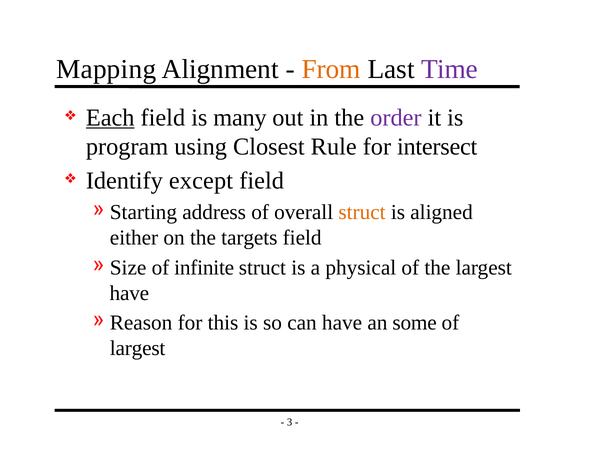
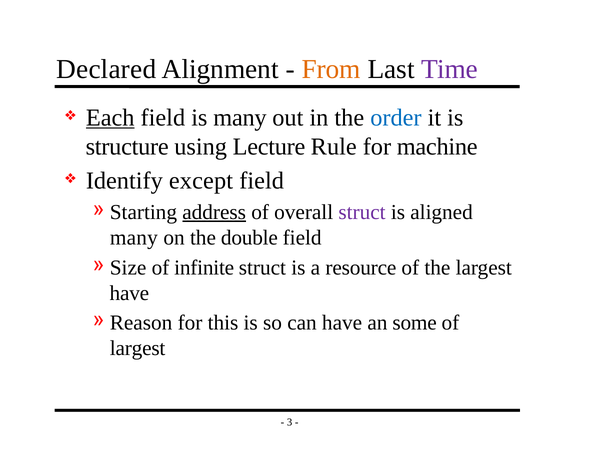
Mapping: Mapping -> Declared
order colour: purple -> blue
program: program -> structure
Closest: Closest -> Lecture
intersect: intersect -> machine
address underline: none -> present
struct at (362, 212) colour: orange -> purple
either at (134, 238): either -> many
targets: targets -> double
physical: physical -> resource
